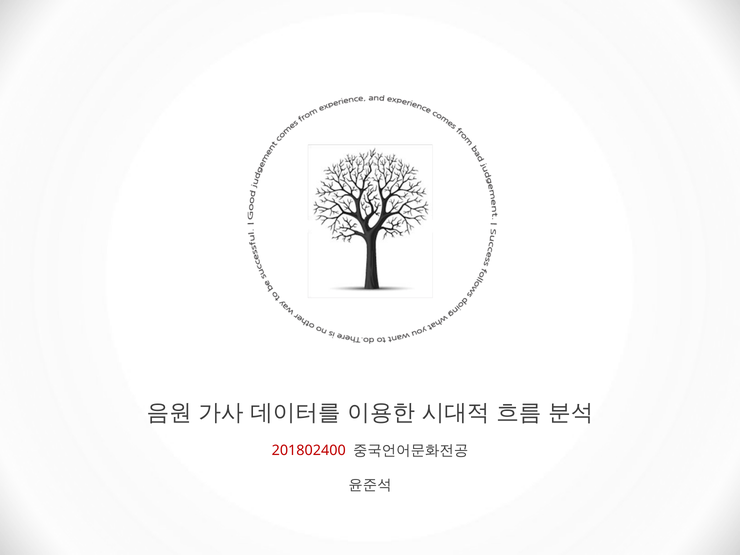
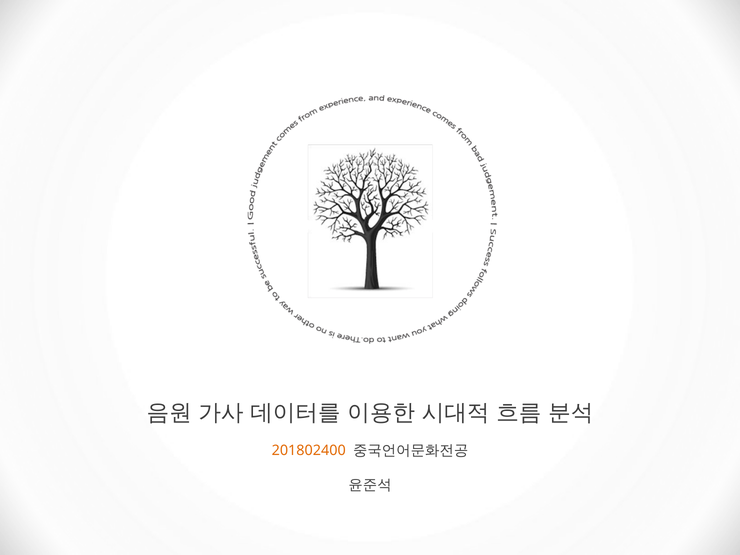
201802400 colour: red -> orange
